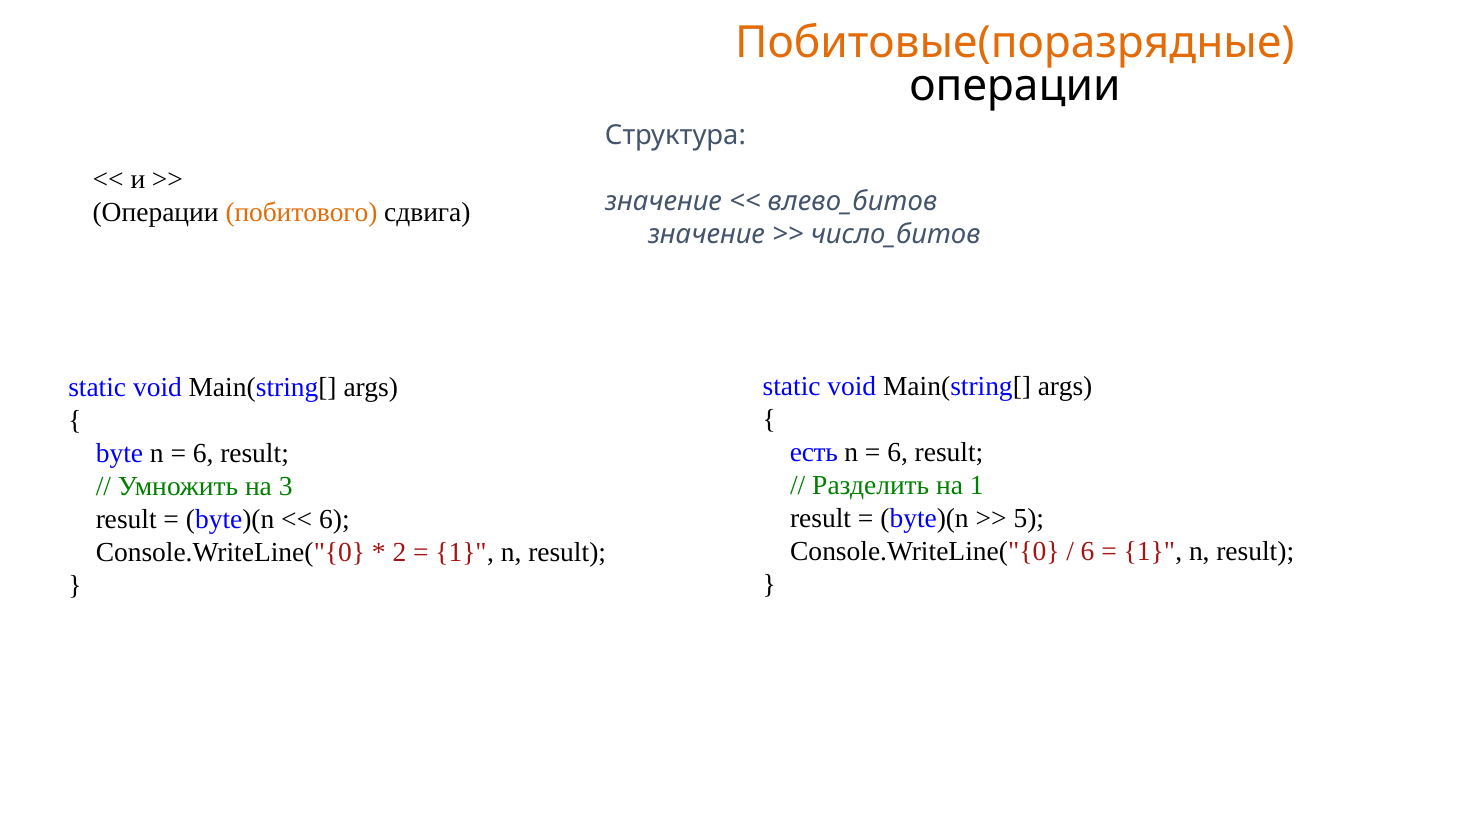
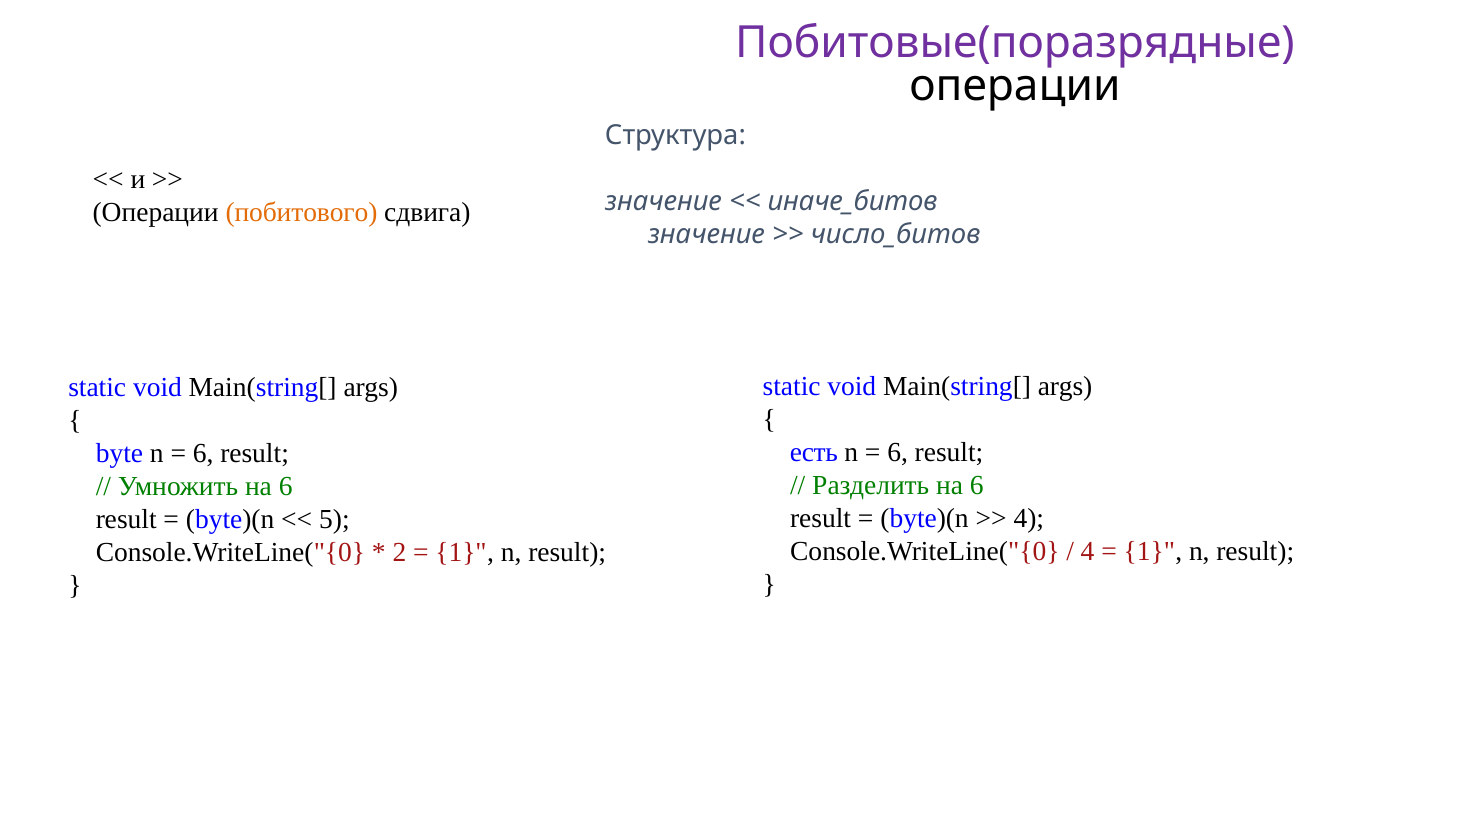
Побитовые(поразрядные colour: orange -> purple
влево_битов: влево_битов -> иначе_битов
Разделить на 1: 1 -> 6
Умножить на 3: 3 -> 6
5 at (1029, 518): 5 -> 4
6 at (334, 519): 6 -> 5
6 at (1088, 551): 6 -> 4
